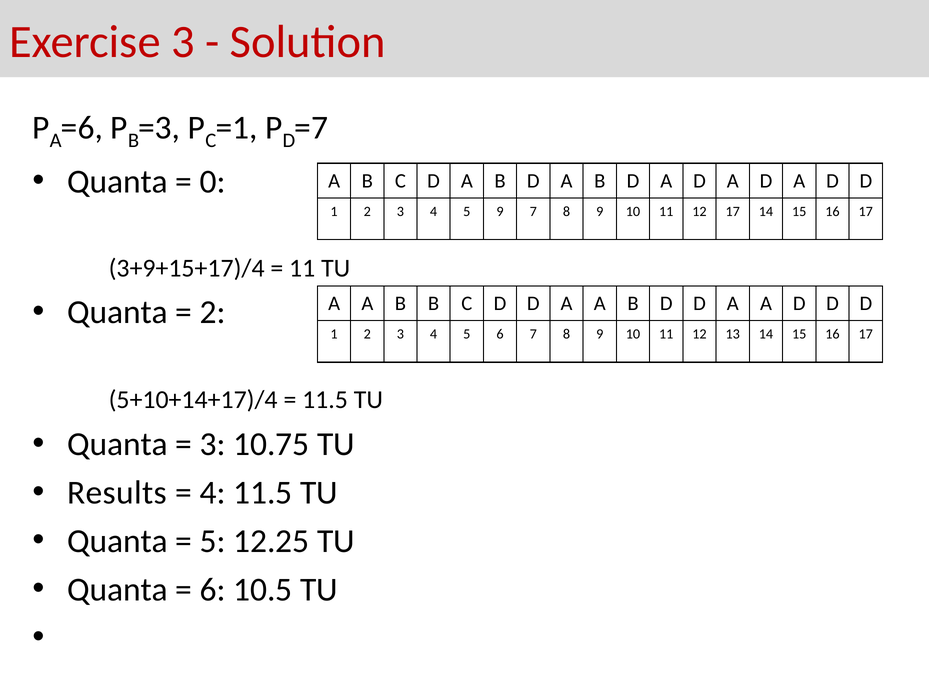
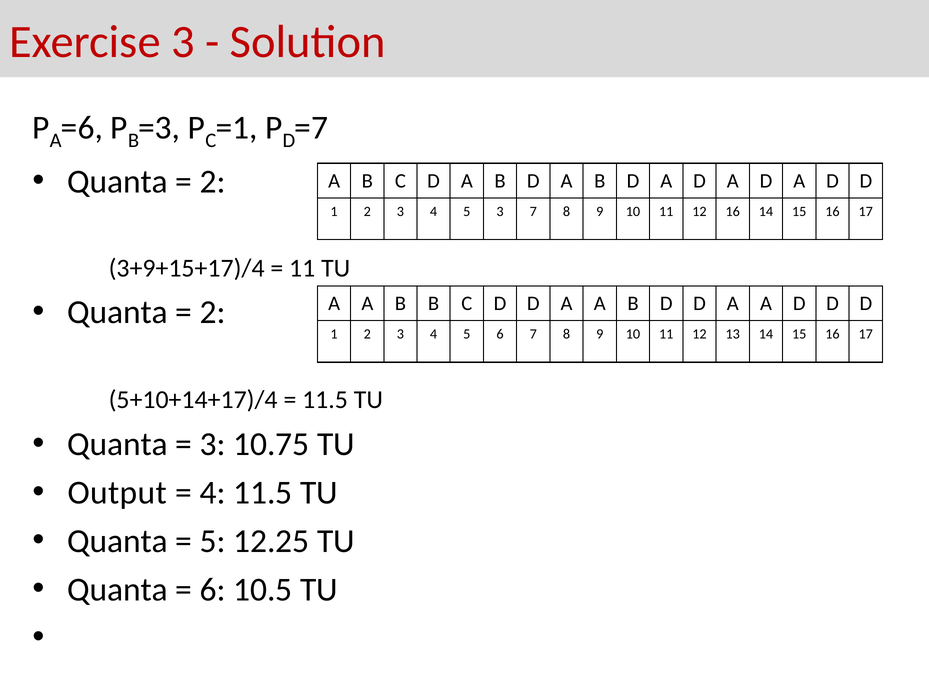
0 at (213, 182): 0 -> 2
5 9: 9 -> 3
12 17: 17 -> 16
Results: Results -> Output
